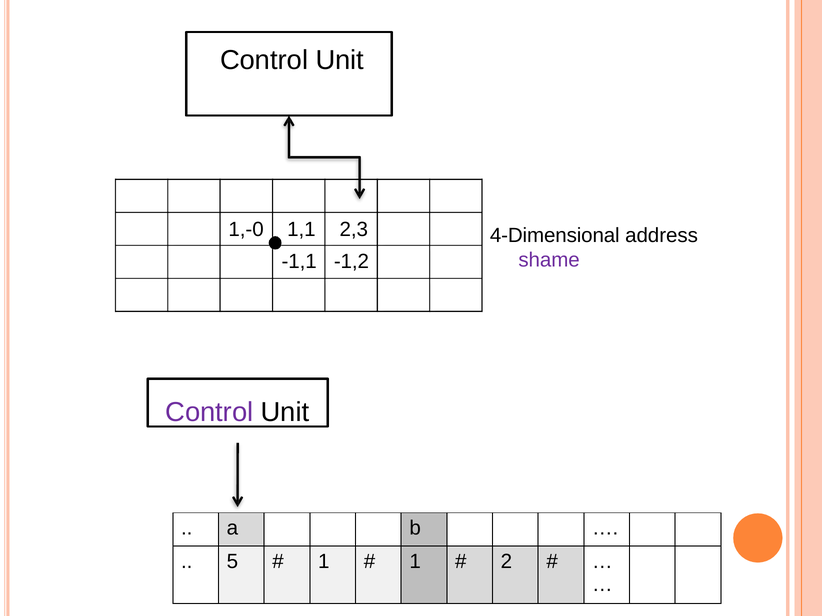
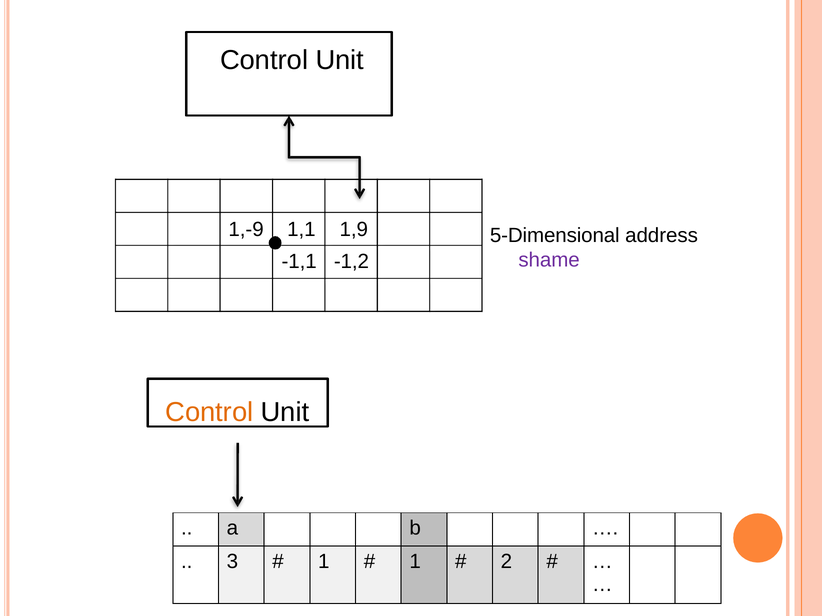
1,-0: 1,-0 -> 1,-9
2,3: 2,3 -> 1,9
4-Dimensional: 4-Dimensional -> 5-Dimensional
Control at (209, 412) colour: purple -> orange
5: 5 -> 3
